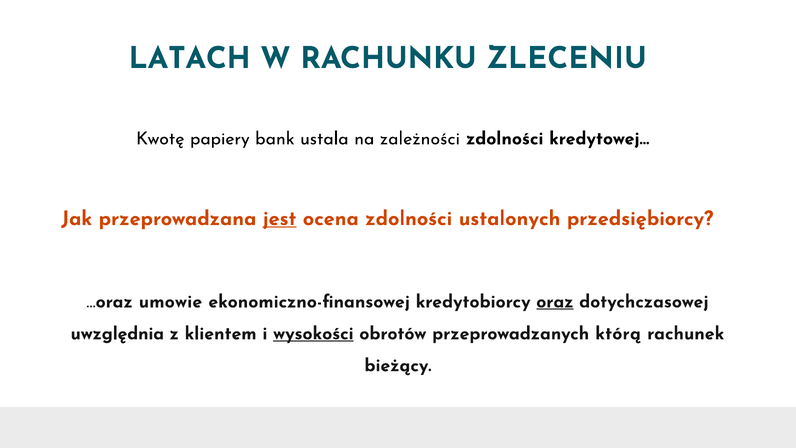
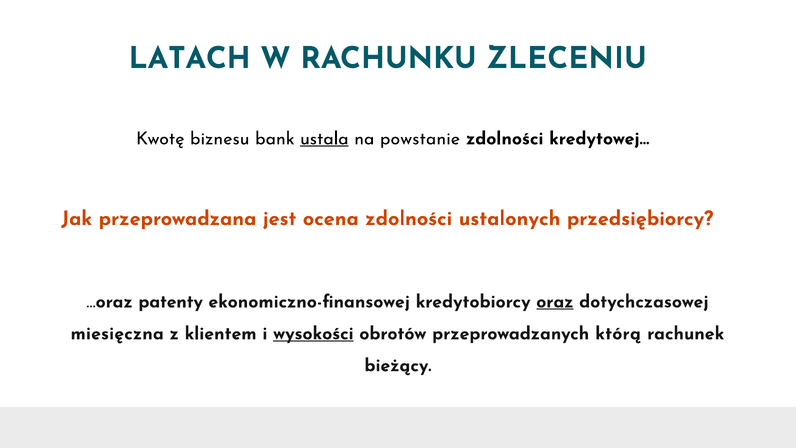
papiery: papiery -> biznesu
ustala underline: none -> present
zależności: zależności -> powstanie
jest underline: present -> none
umowie: umowie -> patenty
uwzględnia: uwzględnia -> miesięczna
